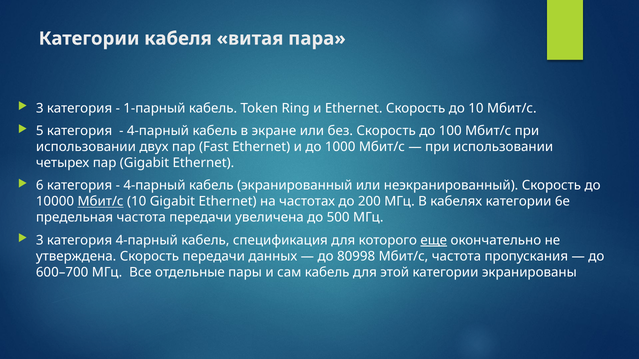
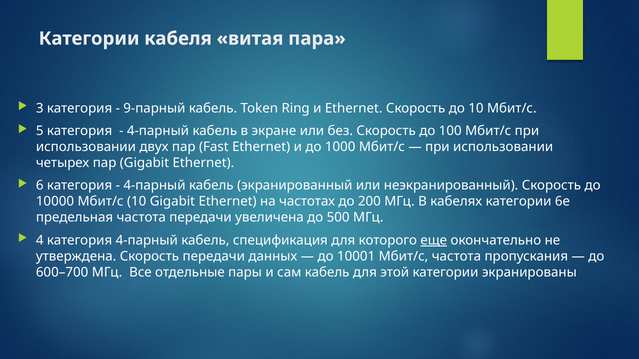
1-парный: 1-парный -> 9-парный
Мбит/с at (101, 202) underline: present -> none
3 at (40, 240): 3 -> 4
80998: 80998 -> 10001
